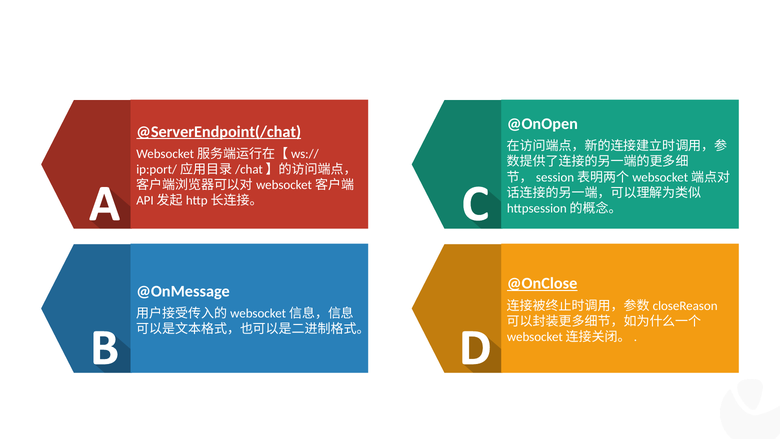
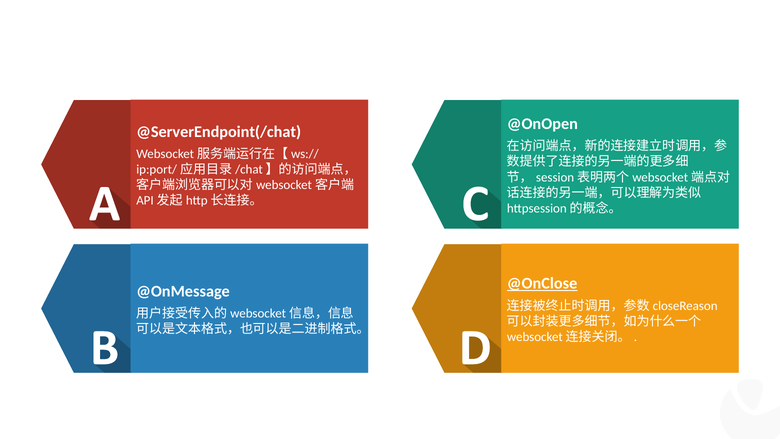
@ServerEndpoint(/chat underline: present -> none
